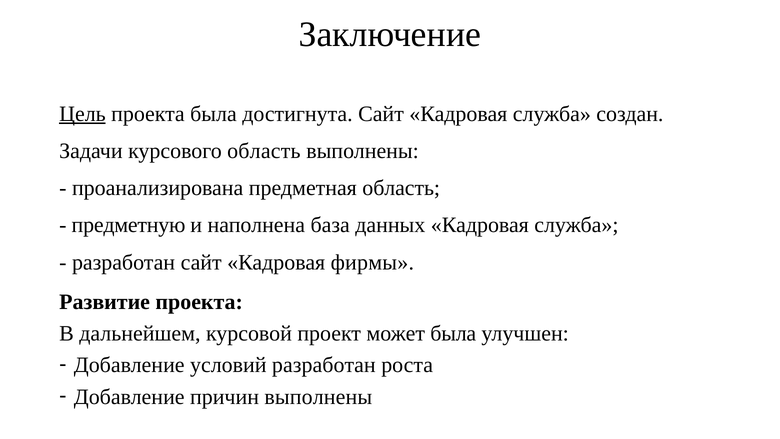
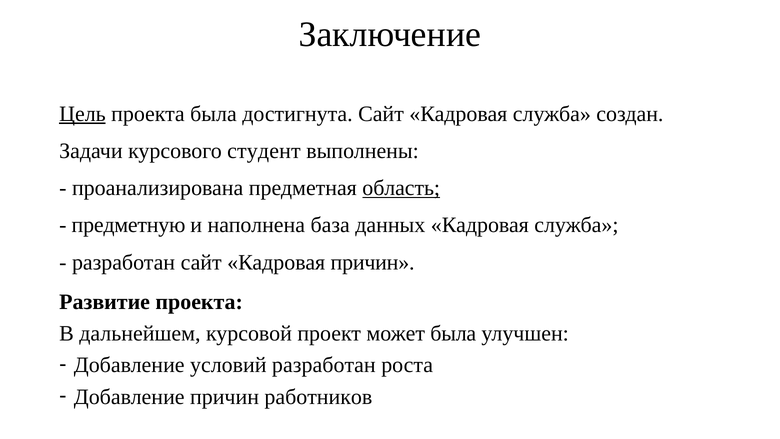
курсового область: область -> студент
область at (401, 188) underline: none -> present
Кадровая фирмы: фирмы -> причин
причин выполнены: выполнены -> работников
